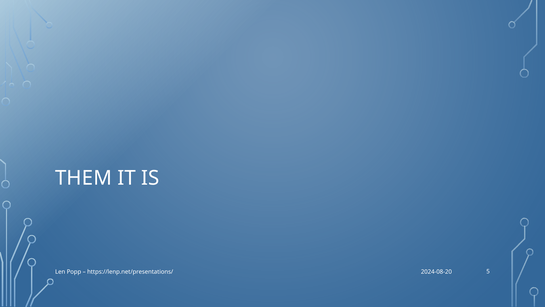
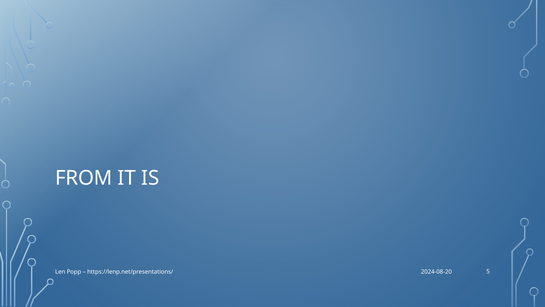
THEM: THEM -> FROM
